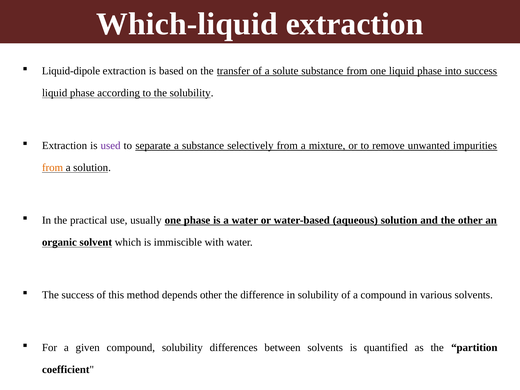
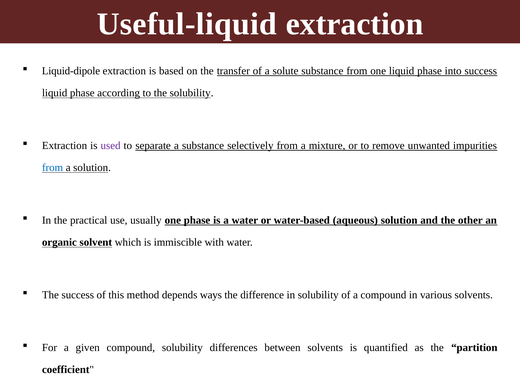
Which-liquid: Which-liquid -> Useful-liquid
from at (53, 168) colour: orange -> blue
depends other: other -> ways
